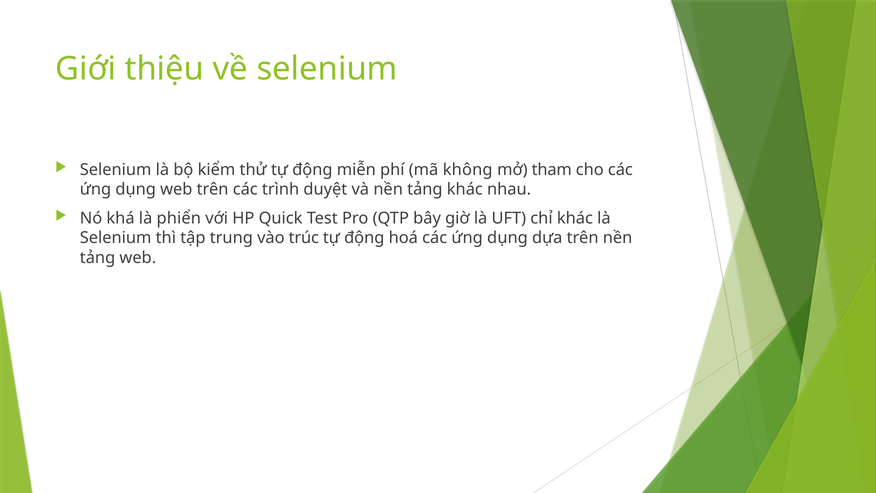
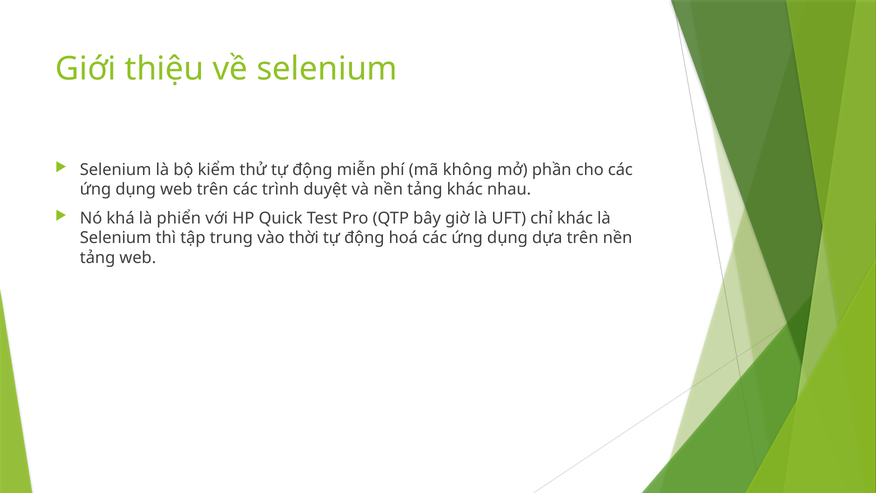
tham: tham -> phần
trúc: trúc -> thời
